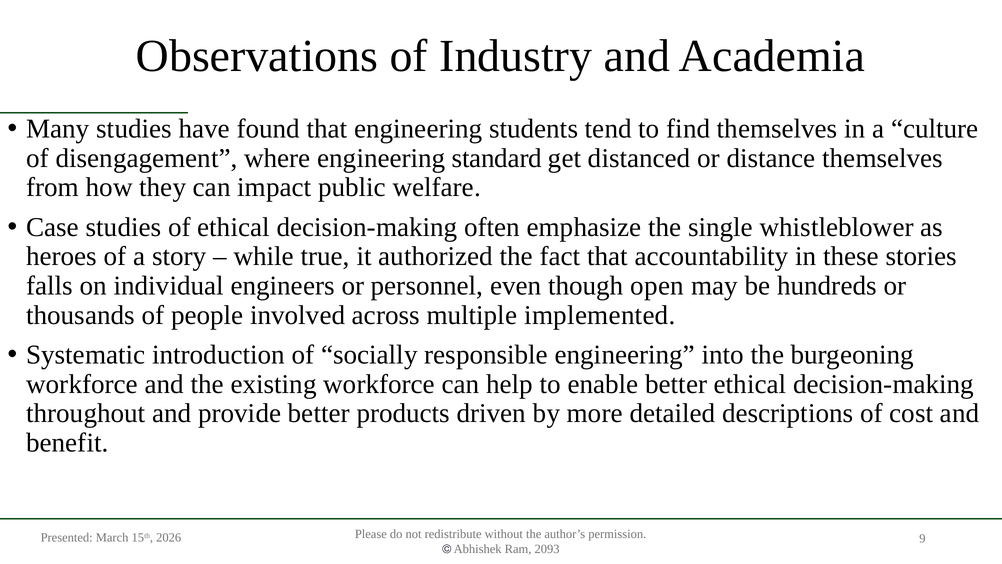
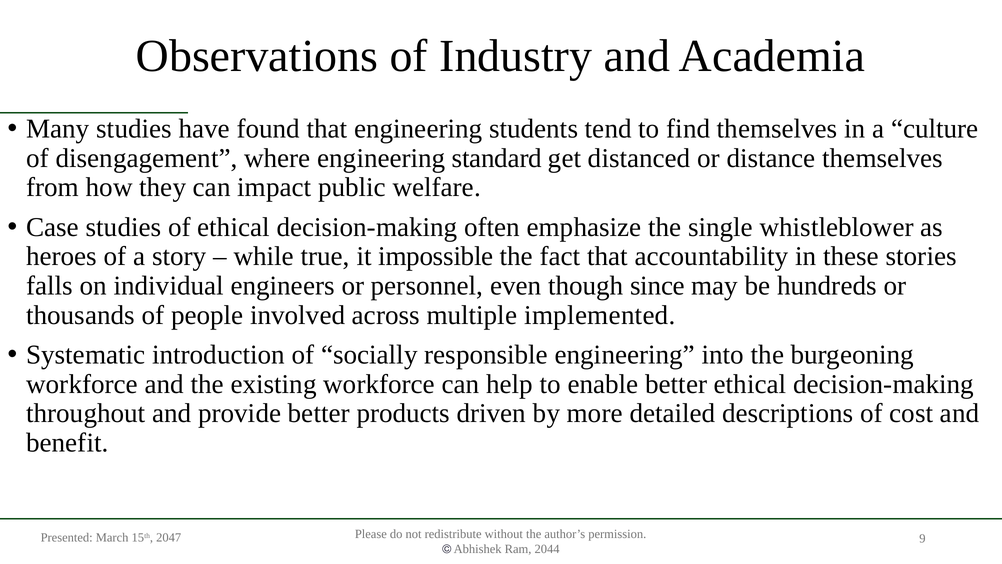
authorized: authorized -> impossible
open: open -> since
2026: 2026 -> 2047
2093: 2093 -> 2044
